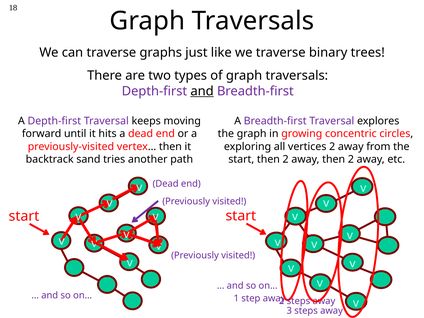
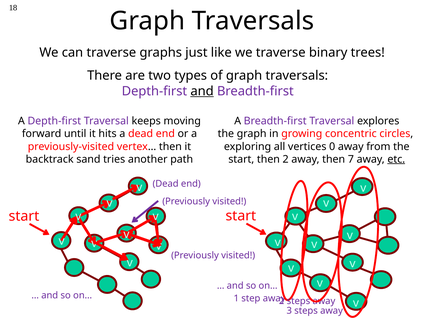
vertices 2: 2 -> 0
away then 2: 2 -> 7
etc underline: none -> present
